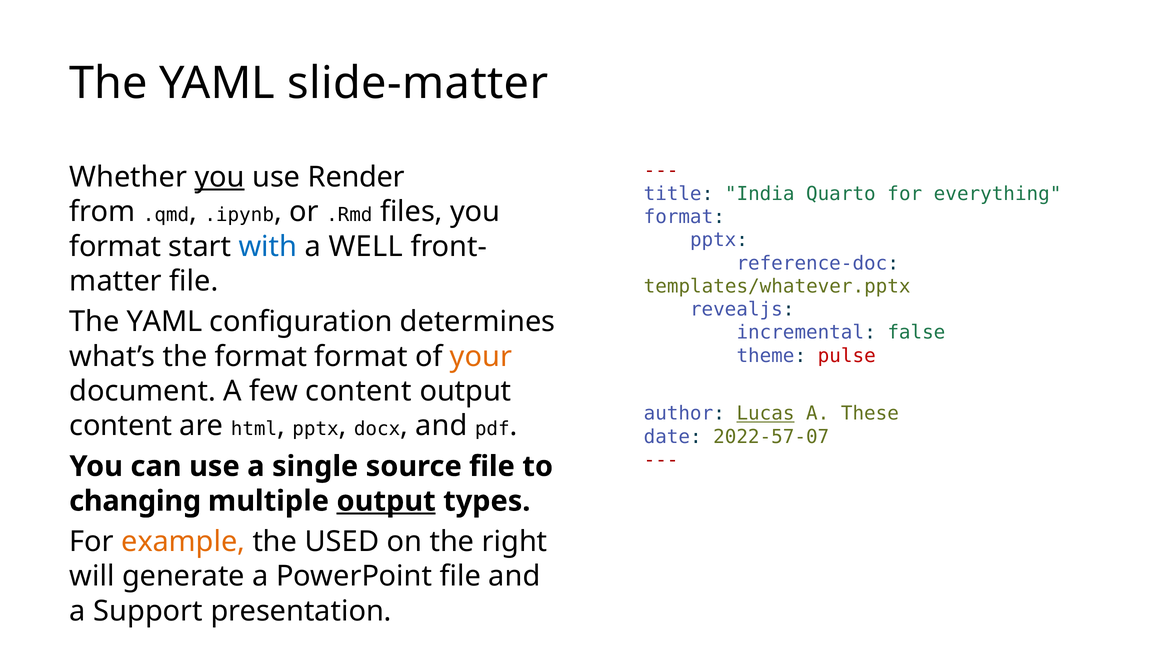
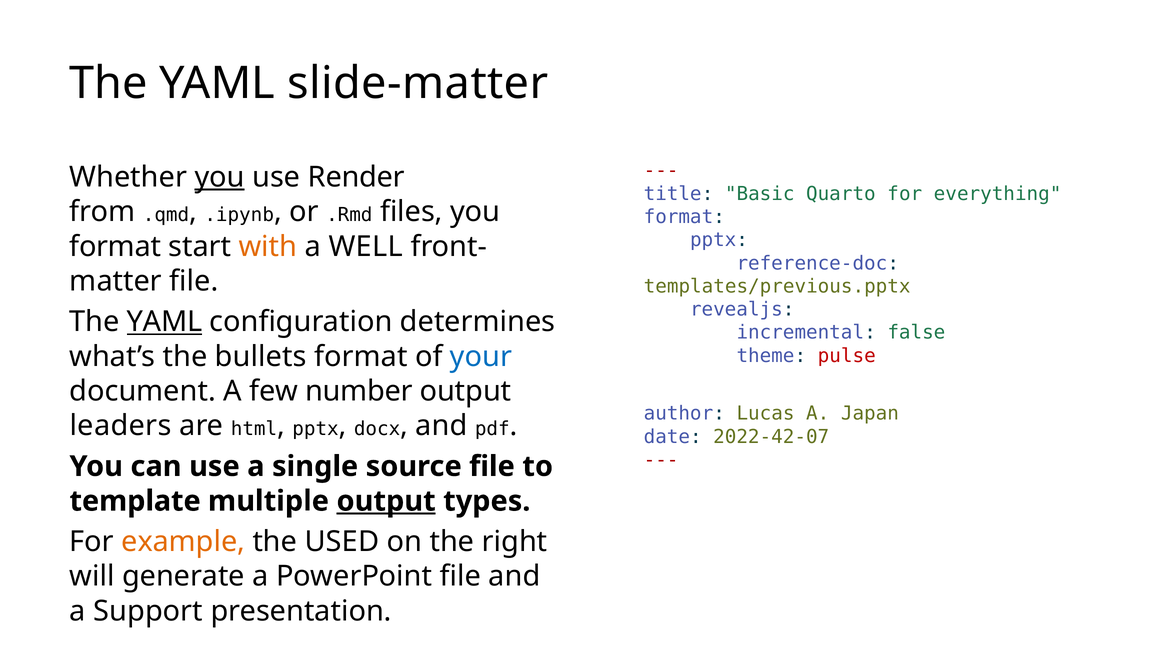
India: India -> Basic
with colour: blue -> orange
templates/whatever.pptx: templates/whatever.pptx -> templates/previous.pptx
YAML at (165, 322) underline: none -> present
the format: format -> bullets
your colour: orange -> blue
few content: content -> number
Lucas underline: present -> none
These: These -> Japan
content at (121, 426): content -> leaders
2022-57-07: 2022-57-07 -> 2022-42-07
changing: changing -> template
